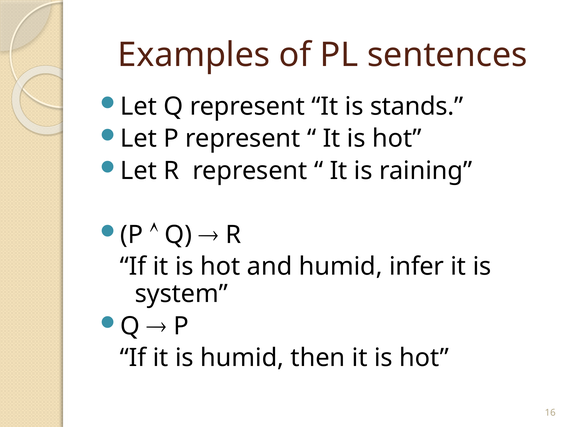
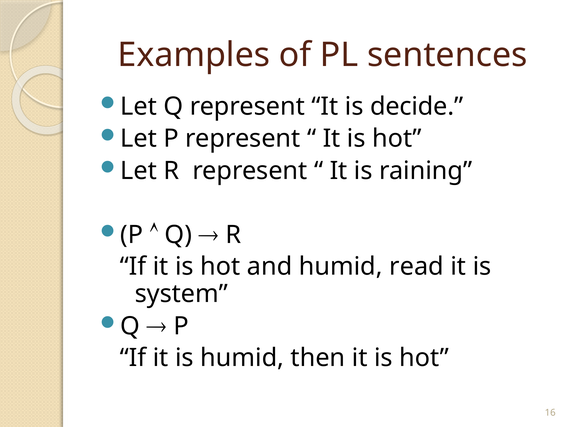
stands: stands -> decide
infer: infer -> read
